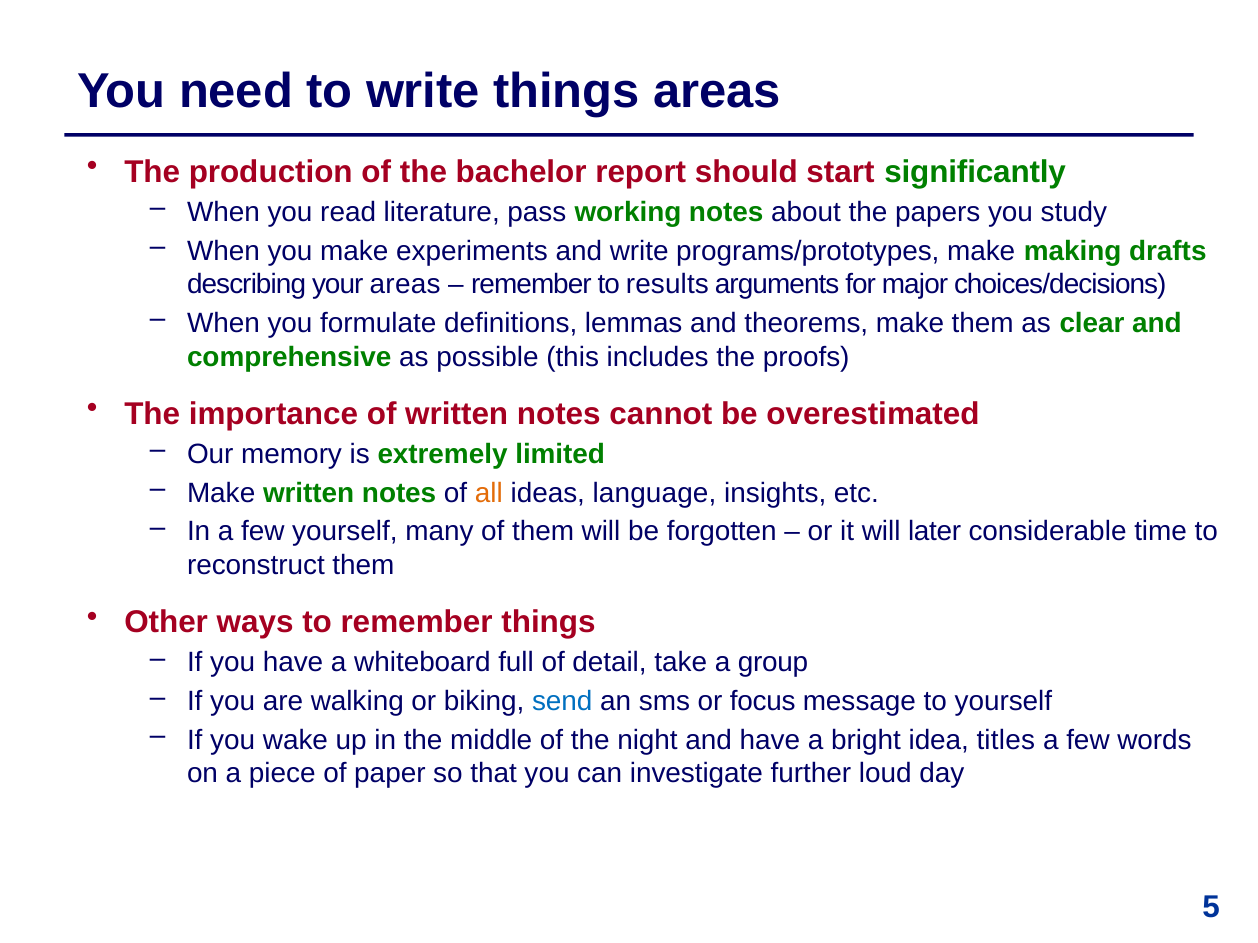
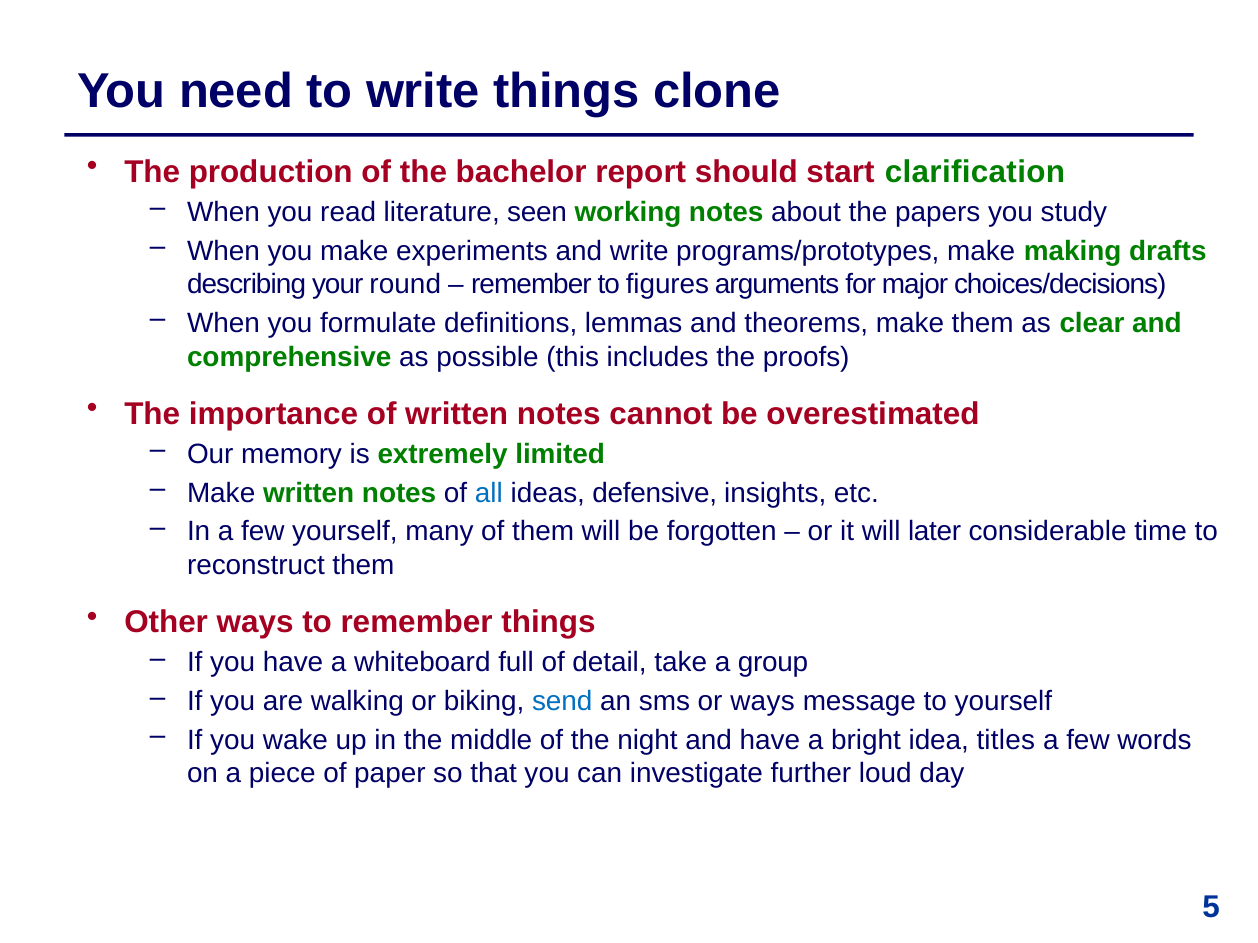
things areas: areas -> clone
significantly: significantly -> clarification
pass: pass -> seen
your areas: areas -> round
results: results -> figures
all colour: orange -> blue
language: language -> defensive
or focus: focus -> ways
